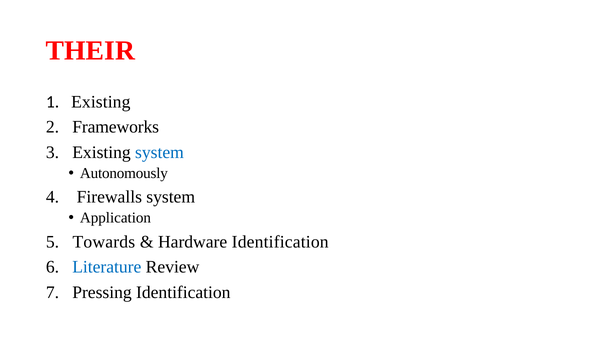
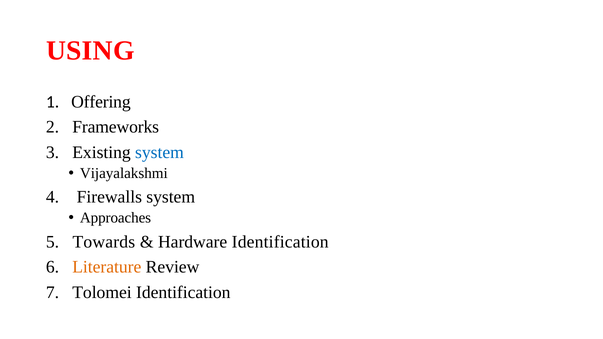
THEIR: THEIR -> USING
1 Existing: Existing -> Offering
Autonomously: Autonomously -> Vijayalakshmi
Application: Application -> Approaches
Literature colour: blue -> orange
Pressing: Pressing -> Tolomei
